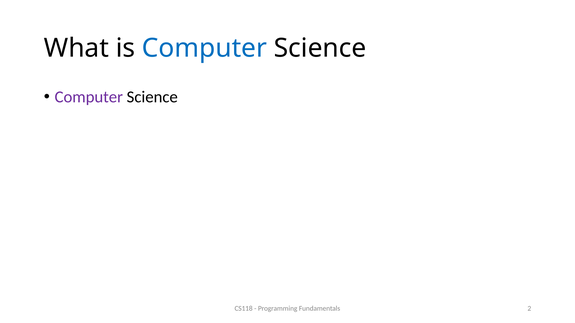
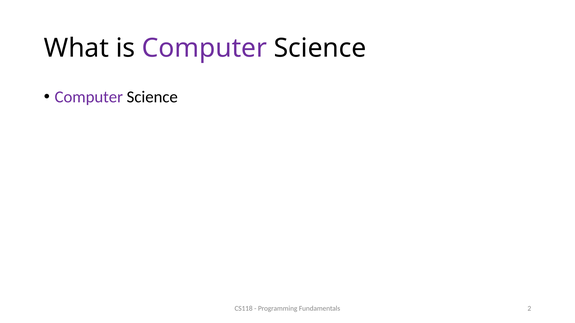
Computer at (204, 48) colour: blue -> purple
